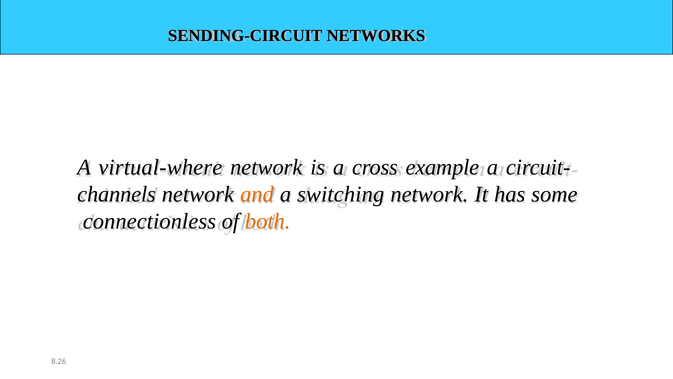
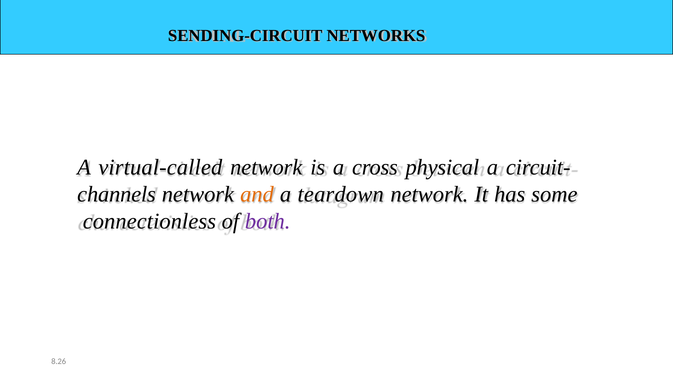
virtual-where: virtual-where -> virtual-called
example: example -> physical
switching: switching -> teardown
both colour: orange -> purple
